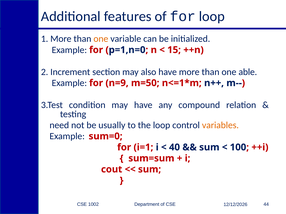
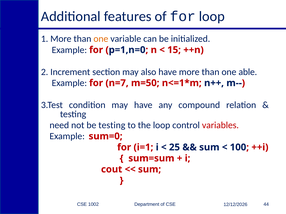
n=9: n=9 -> n=7
be usually: usually -> testing
variables colour: orange -> red
40: 40 -> 25
